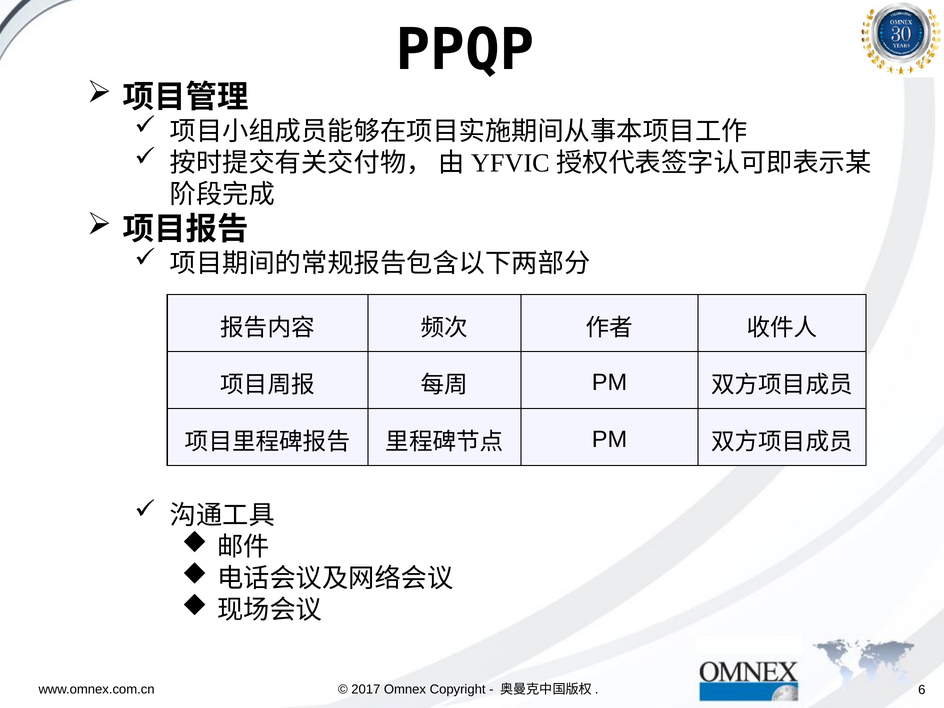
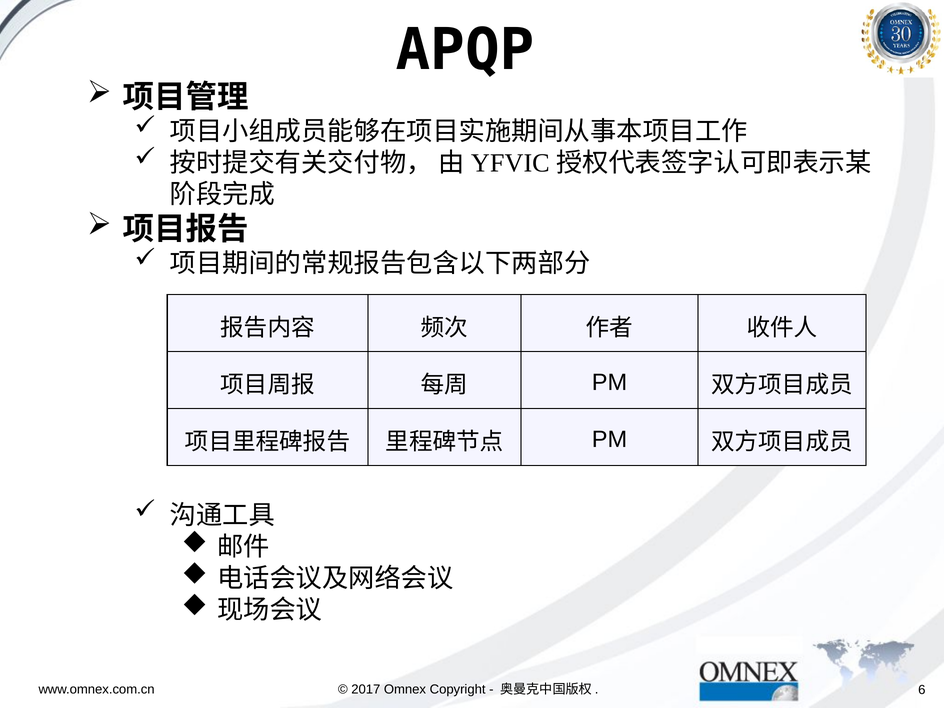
PPQP: PPQP -> APQP
